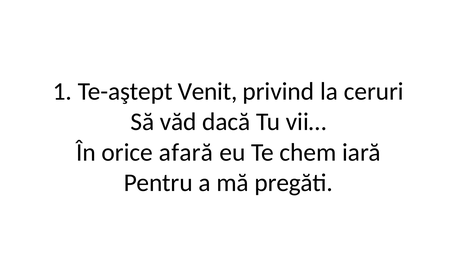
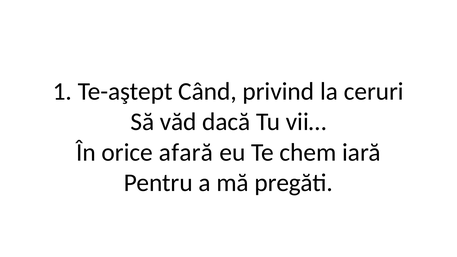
Venit: Venit -> Când
